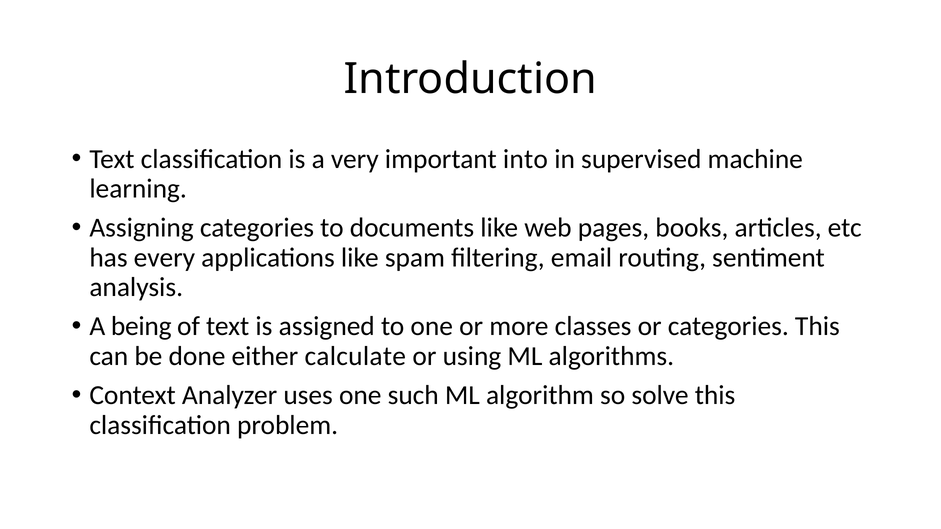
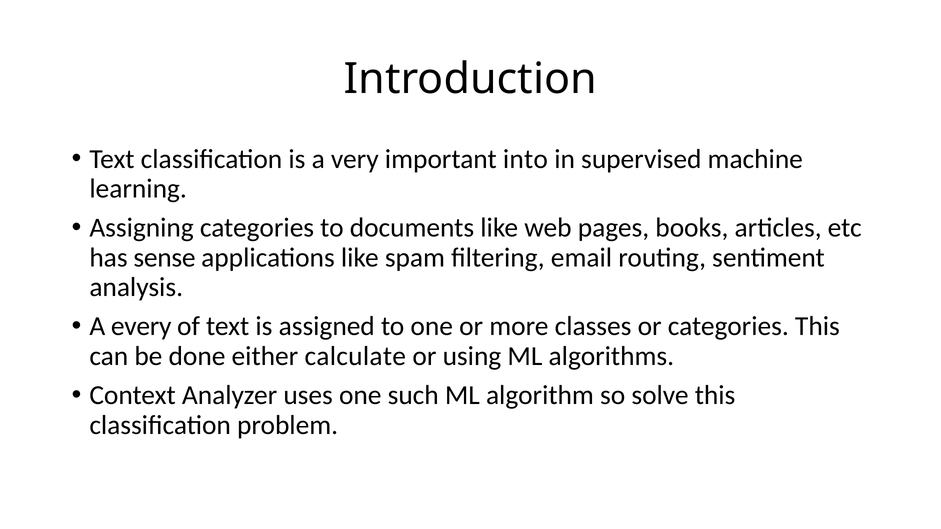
every: every -> sense
being: being -> every
